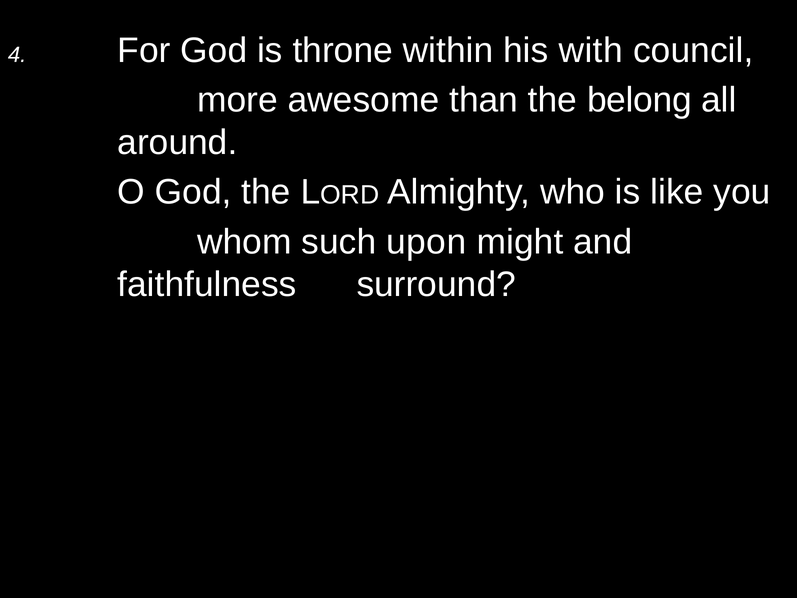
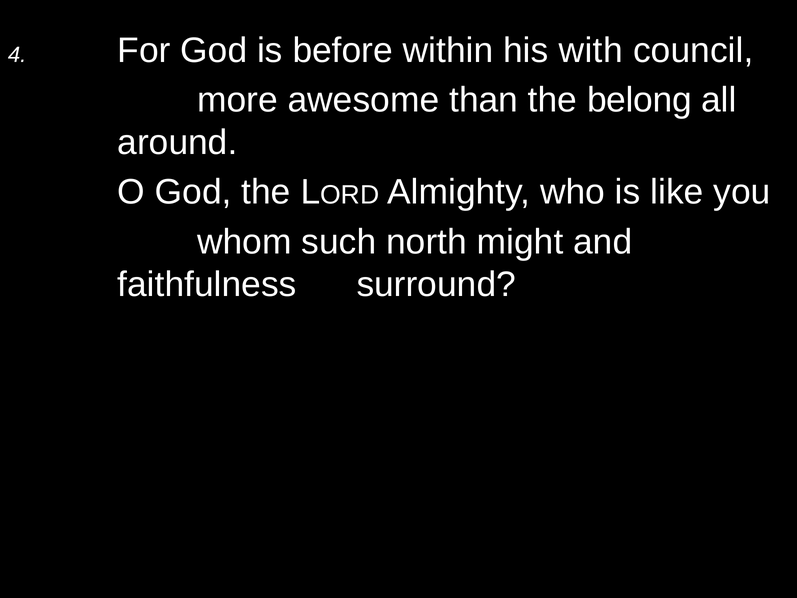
throne: throne -> before
upon: upon -> north
